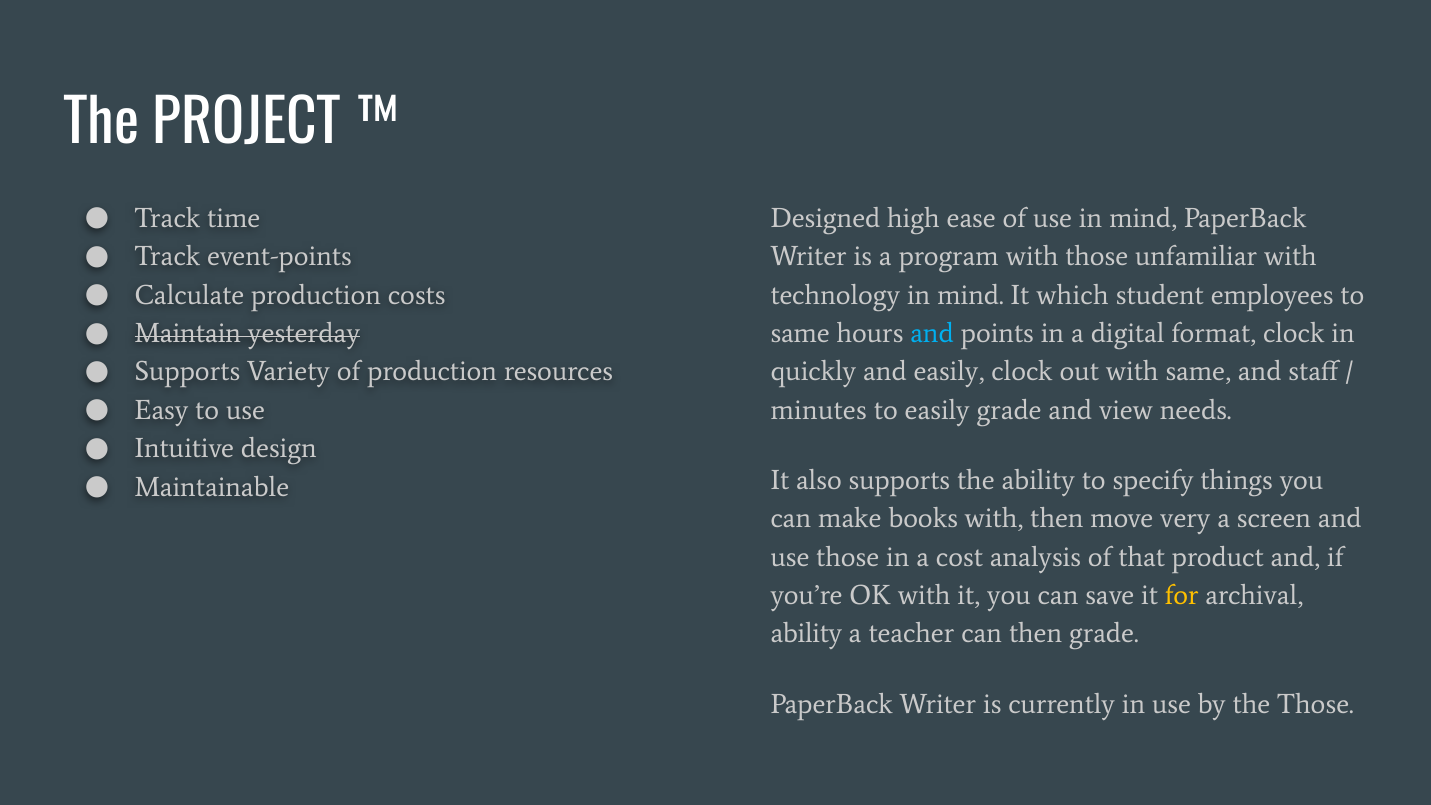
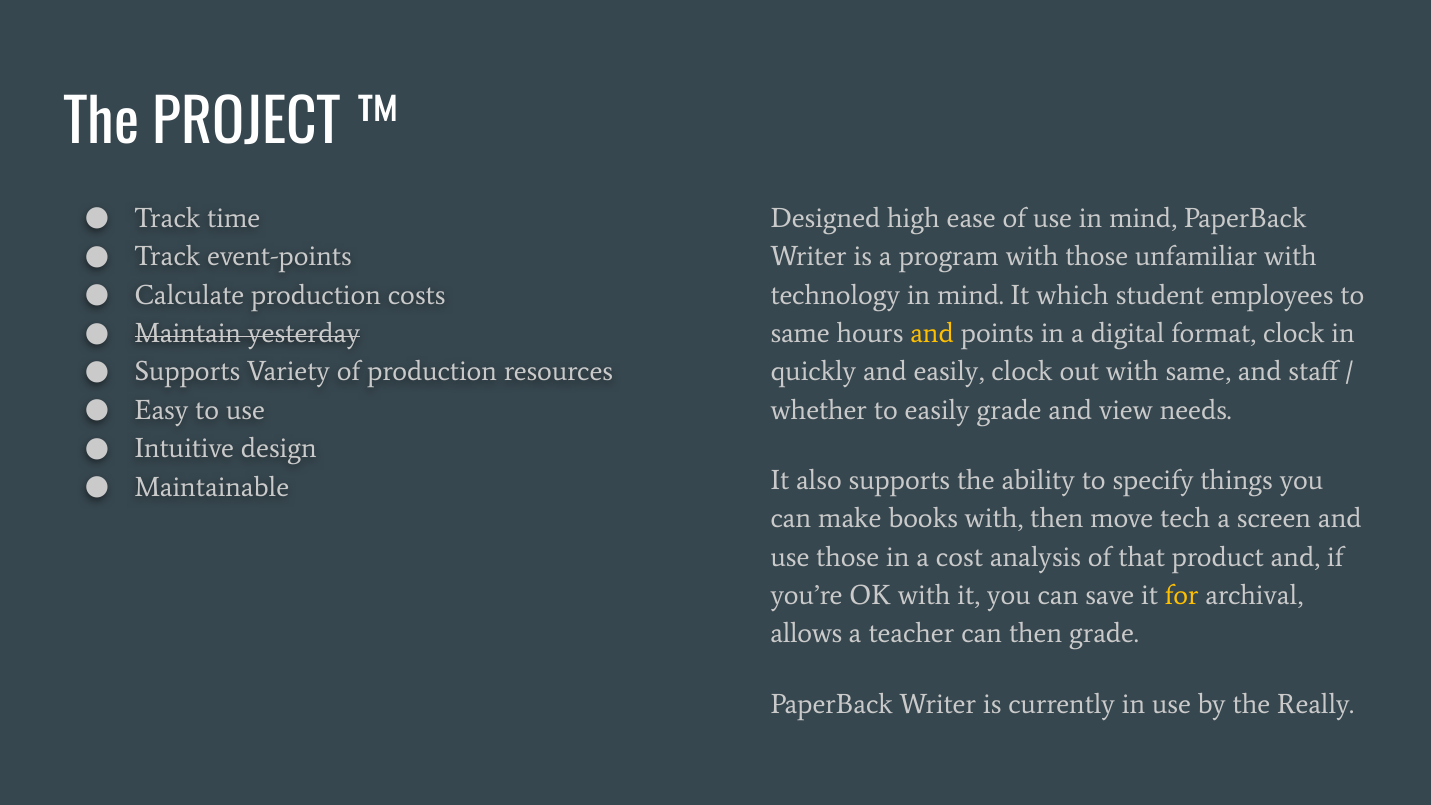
and at (932, 333) colour: light blue -> yellow
minutes: minutes -> whether
very: very -> tech
ability at (806, 634): ability -> allows
the Those: Those -> Really
